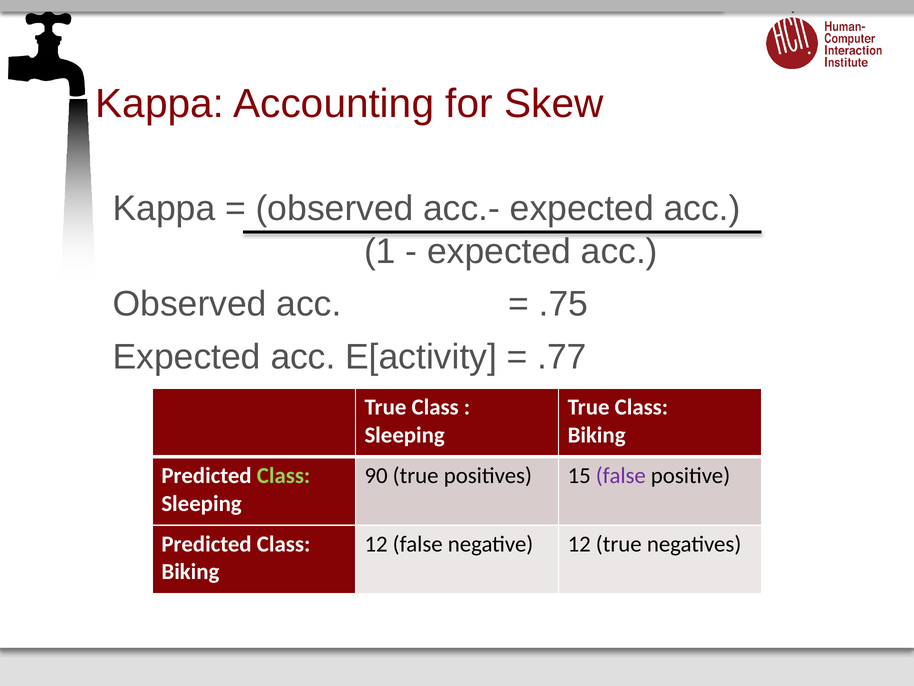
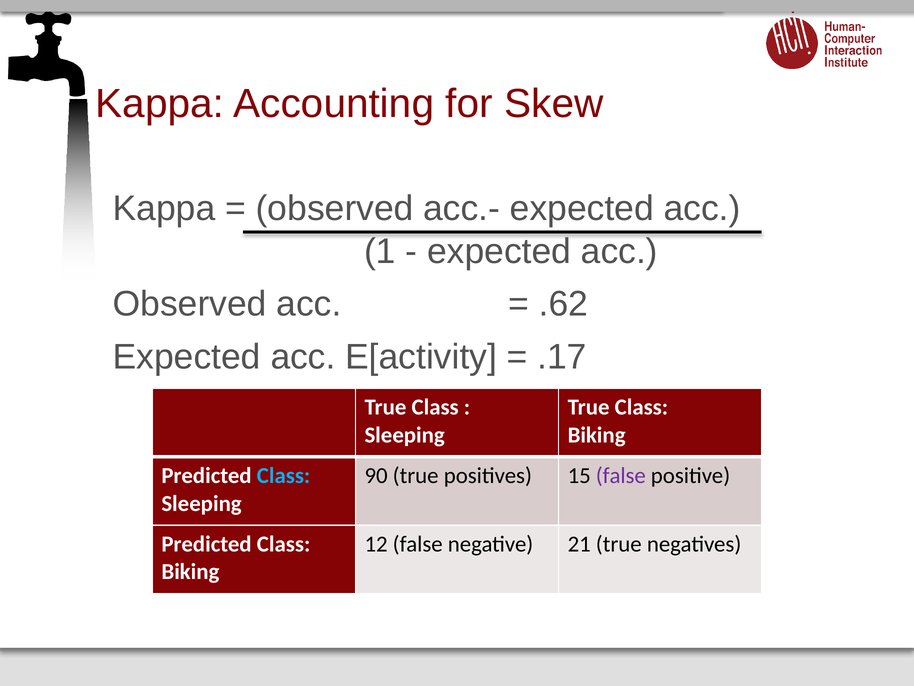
.75: .75 -> .62
.77: .77 -> .17
Class at (284, 475) colour: light green -> light blue
negative 12: 12 -> 21
